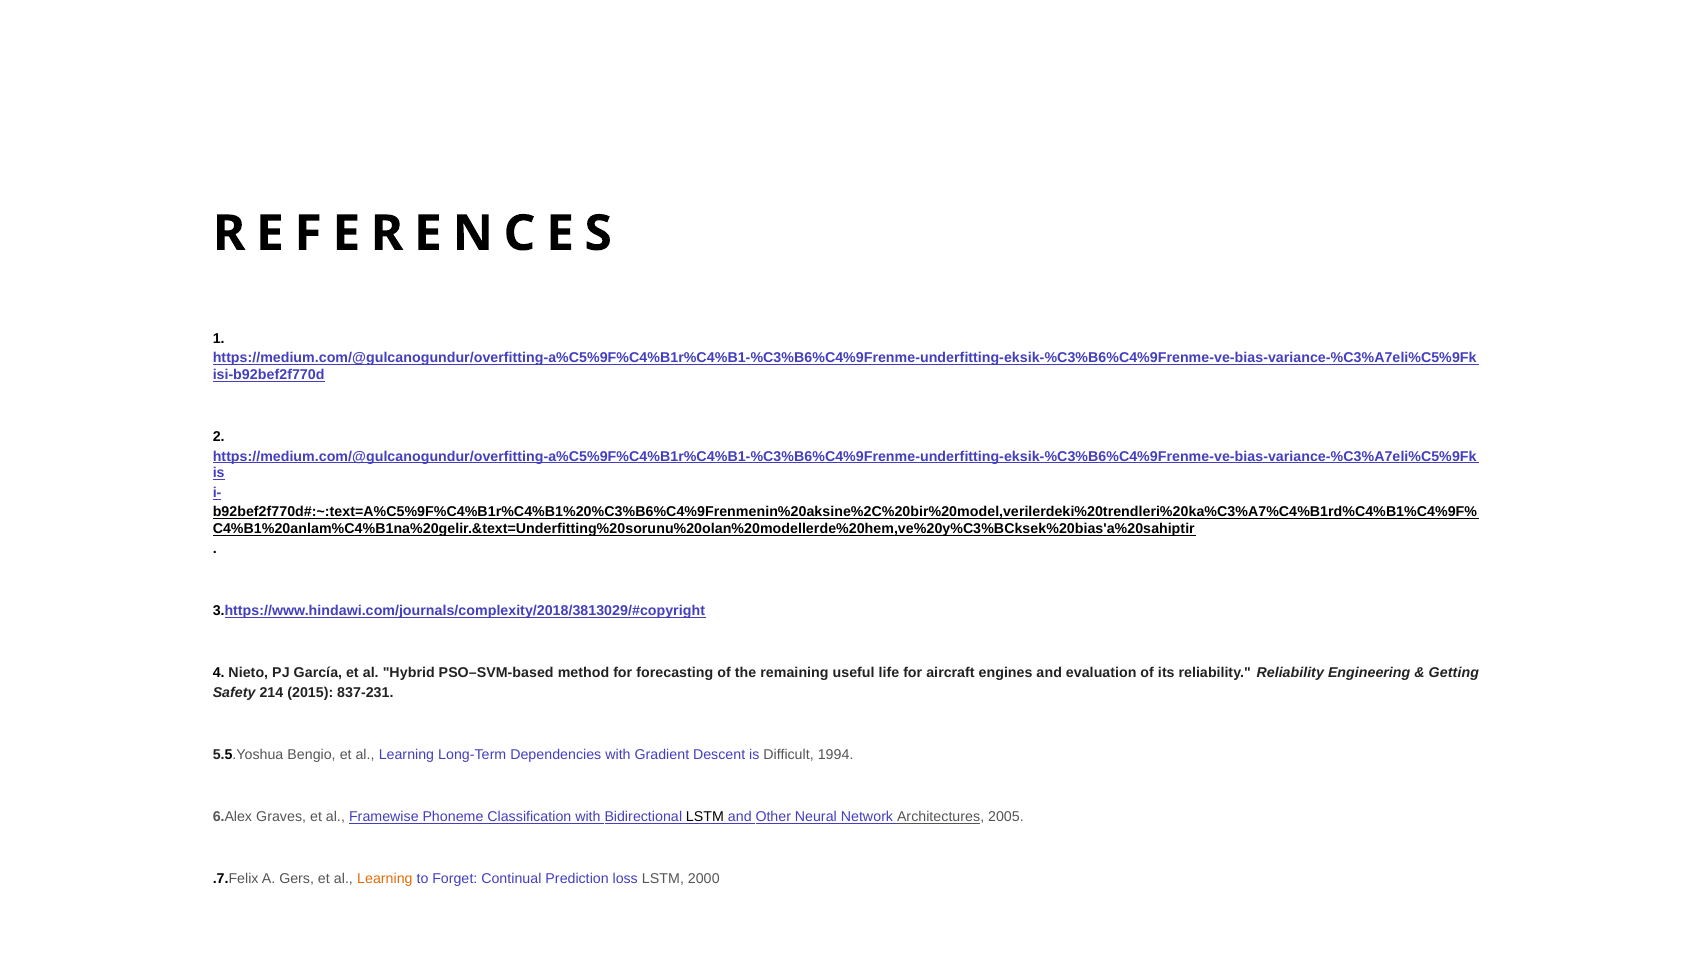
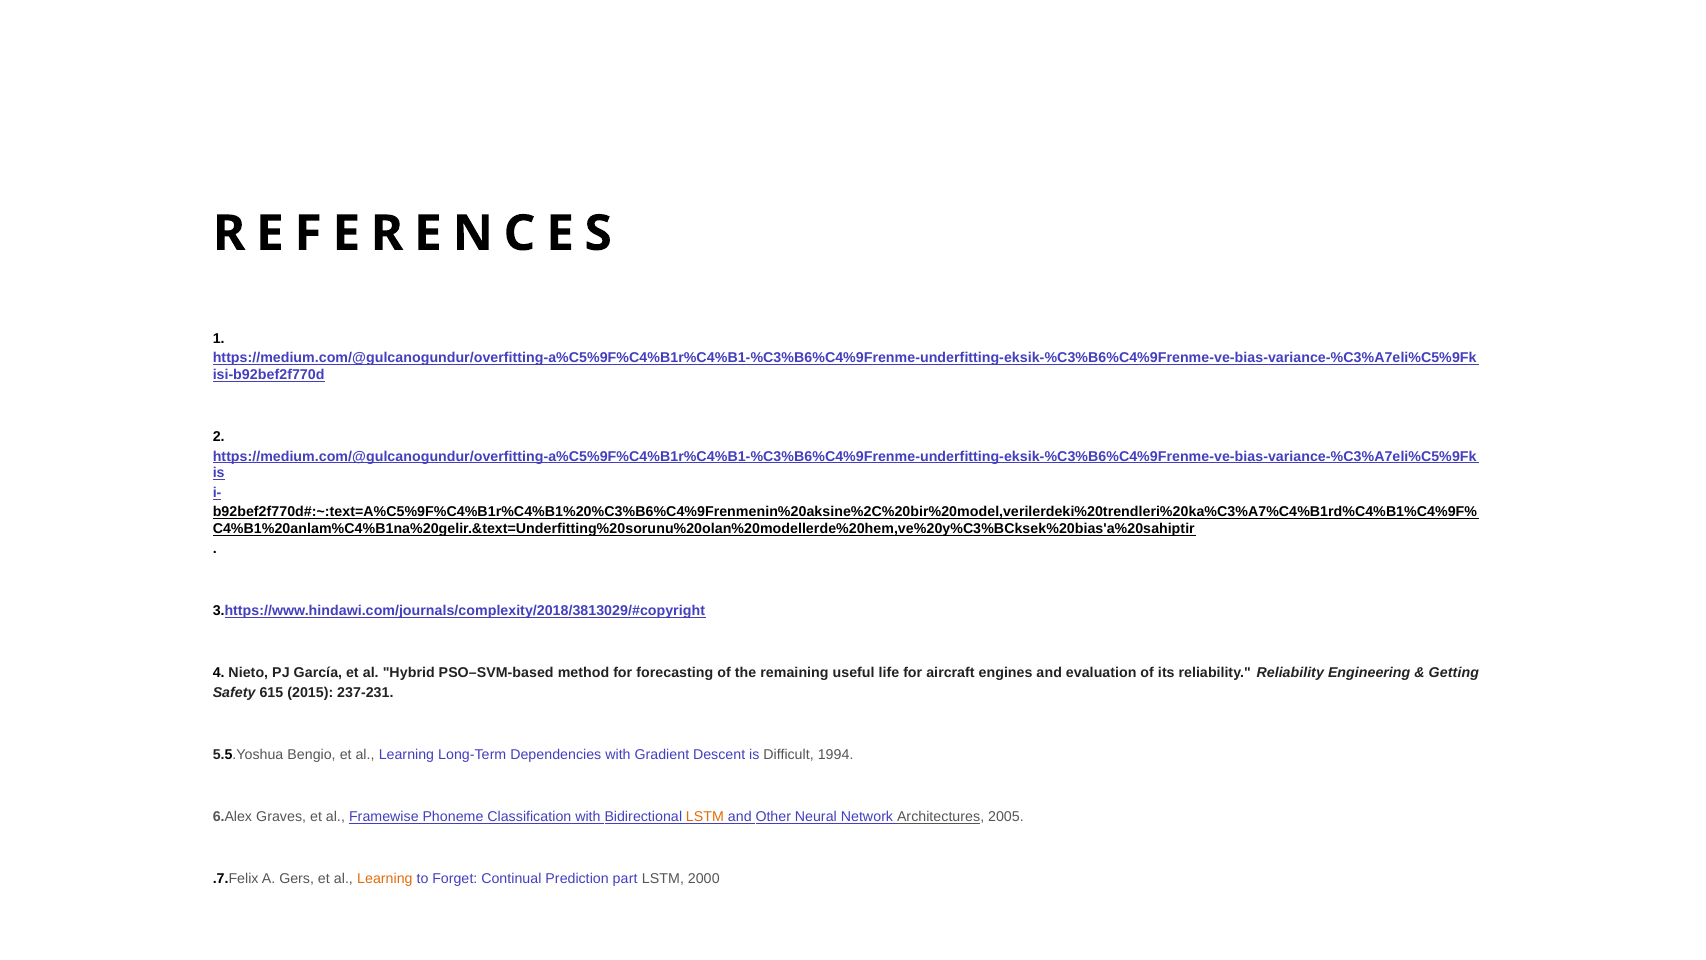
214: 214 -> 615
837-231: 837-231 -> 237-231
LSTM at (705, 817) colour: black -> orange
loss: loss -> part
